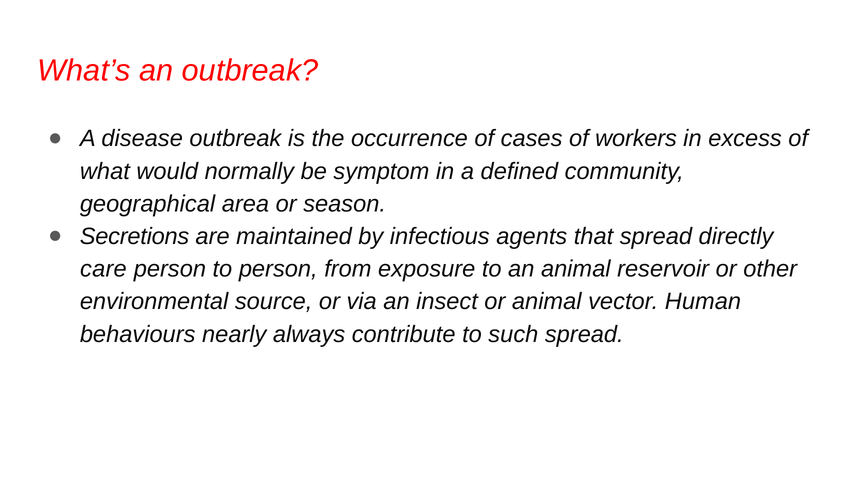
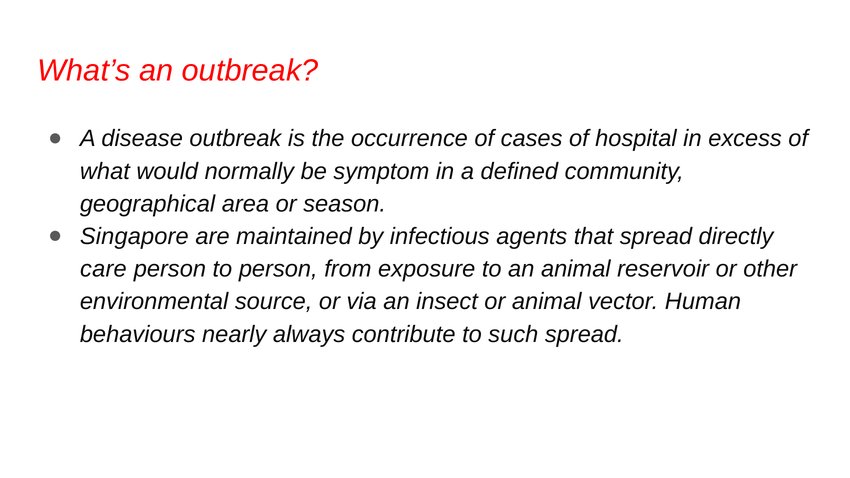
workers: workers -> hospital
Secretions: Secretions -> Singapore
